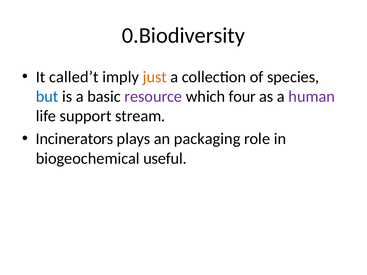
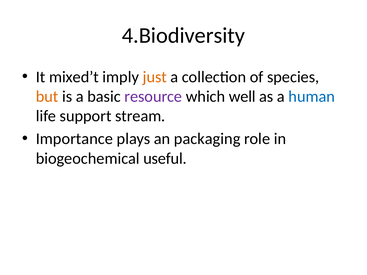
0.Biodiversity: 0.Biodiversity -> 4.Biodiversity
called’t: called’t -> mixed’t
but colour: blue -> orange
four: four -> well
human colour: purple -> blue
Incinerators: Incinerators -> Importance
